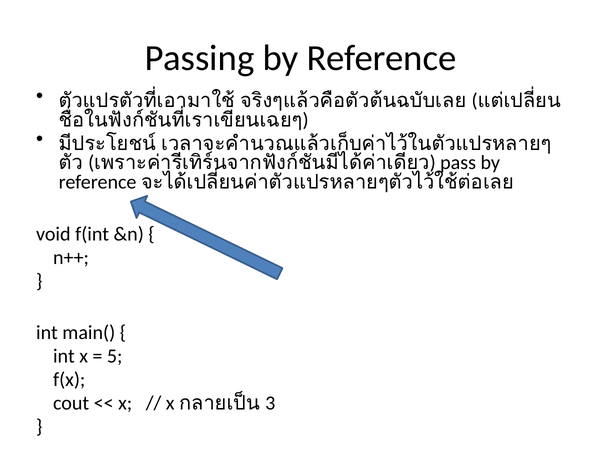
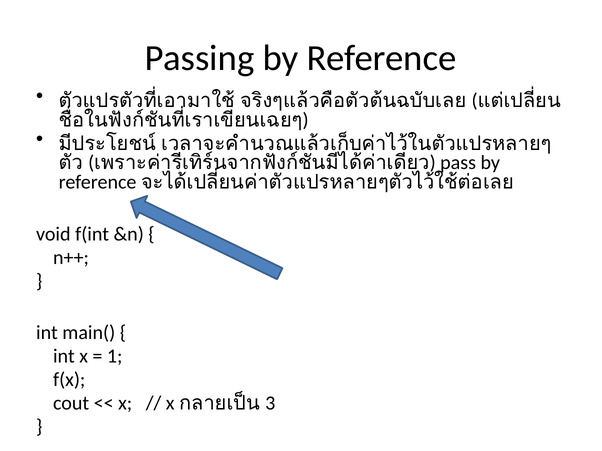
5: 5 -> 1
